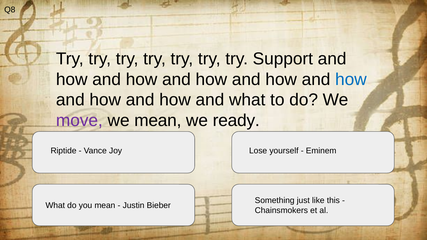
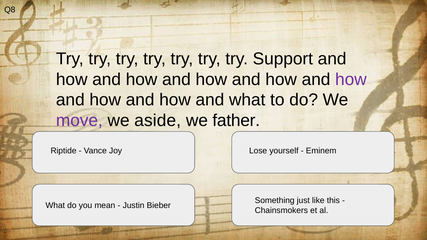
how at (351, 79) colour: blue -> purple
we mean: mean -> aside
ready: ready -> father
